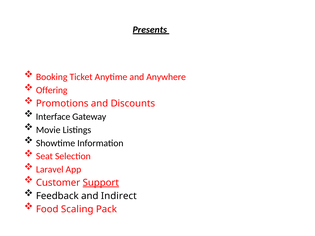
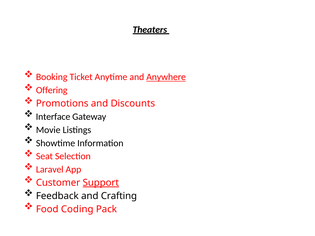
Presents: Presents -> Theaters
Anywhere underline: none -> present
Indirect: Indirect -> Crafting
Scaling: Scaling -> Coding
